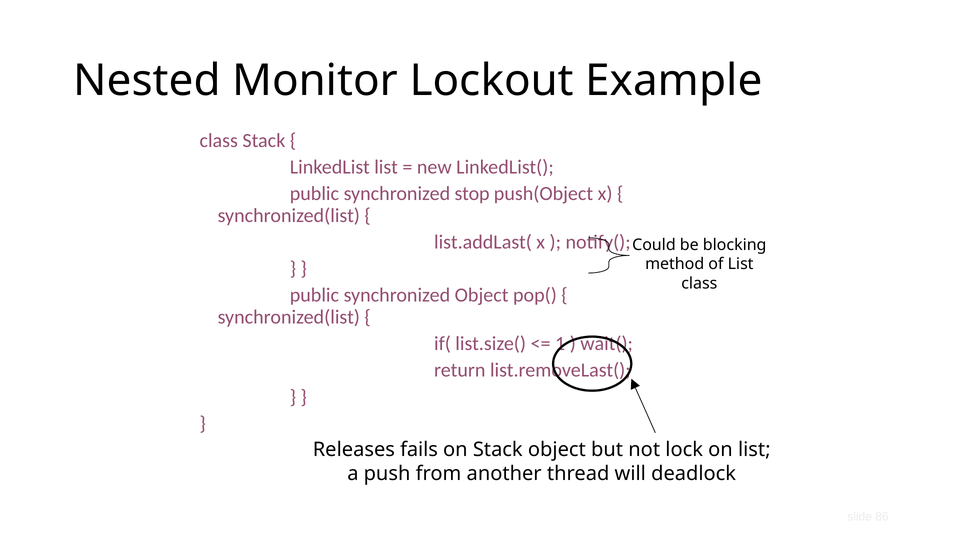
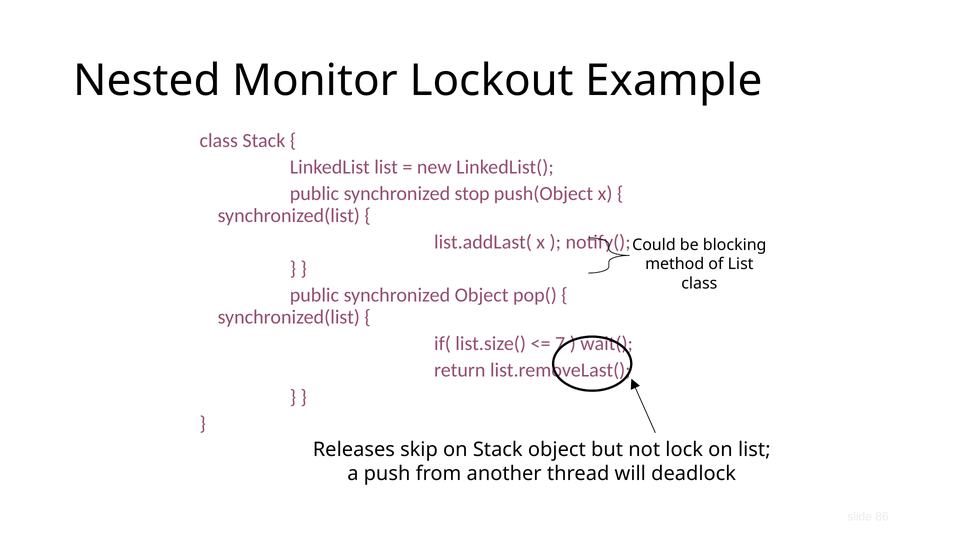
1: 1 -> 7
fails: fails -> skip
